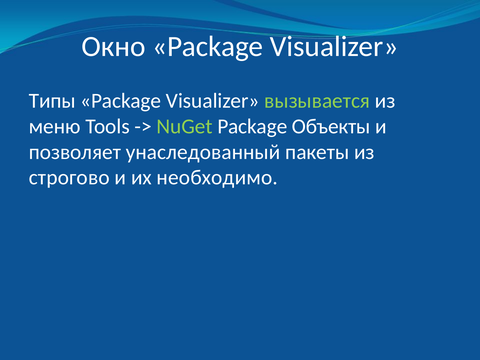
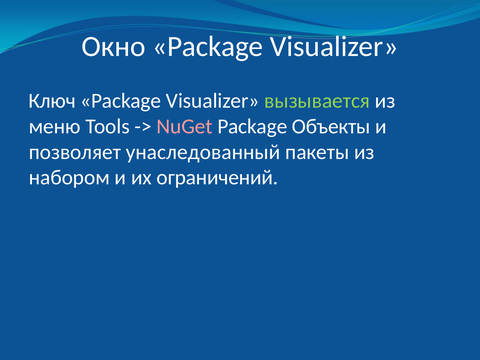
Типы: Типы -> Ключ
NuGet colour: light green -> pink
строгово: строгово -> набором
необходимо: необходимо -> ограничений
